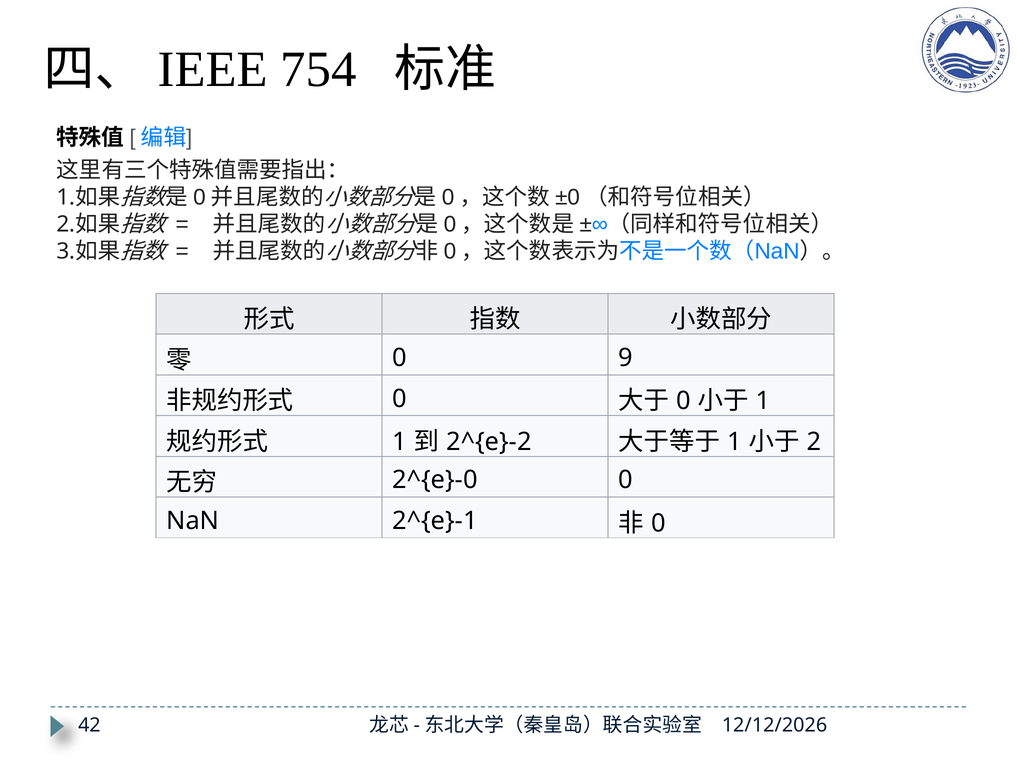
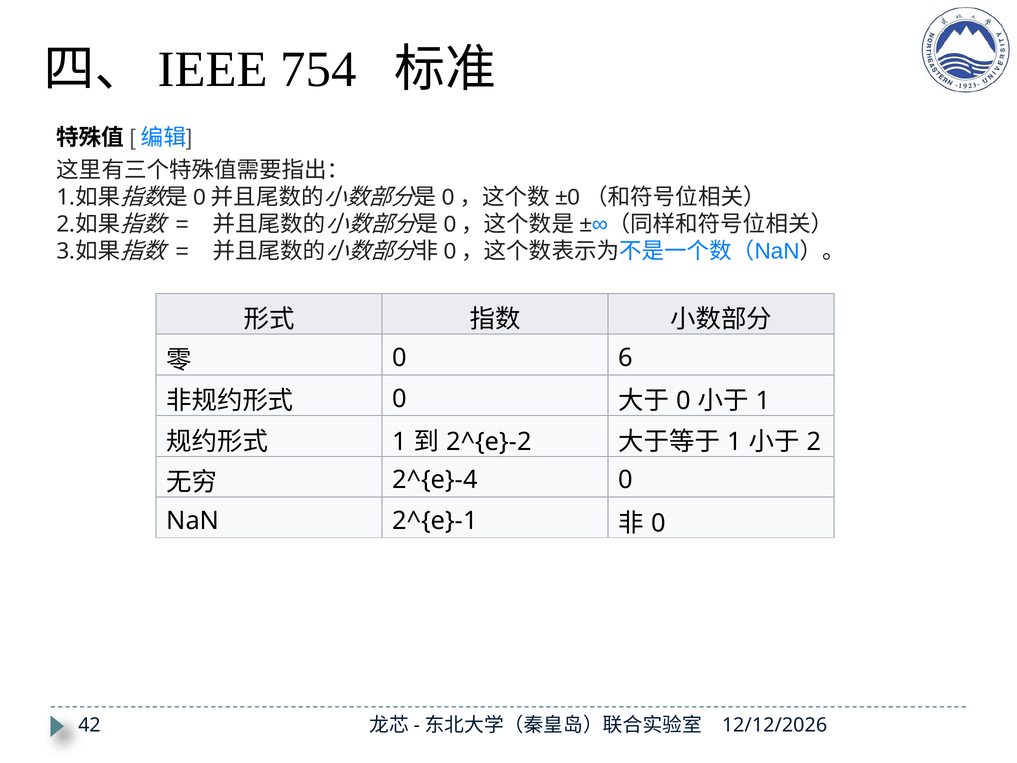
9: 9 -> 6
2^{e}-0: 2^{e}-0 -> 2^{e}-4
